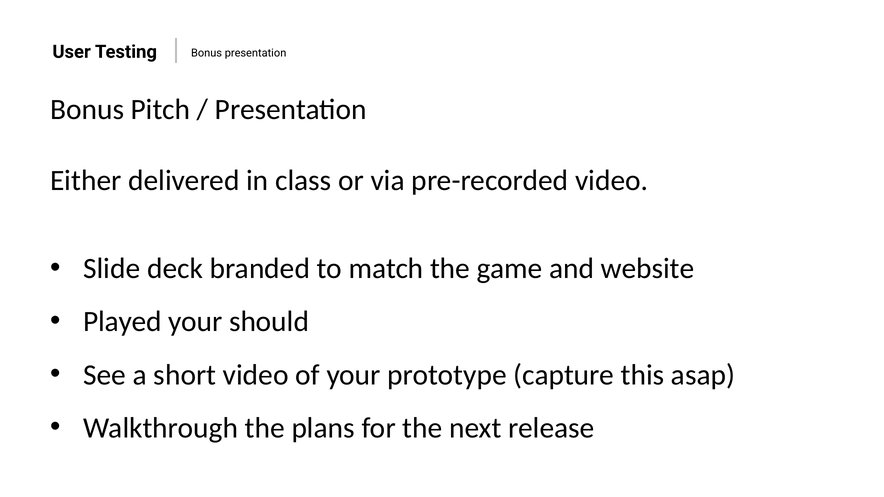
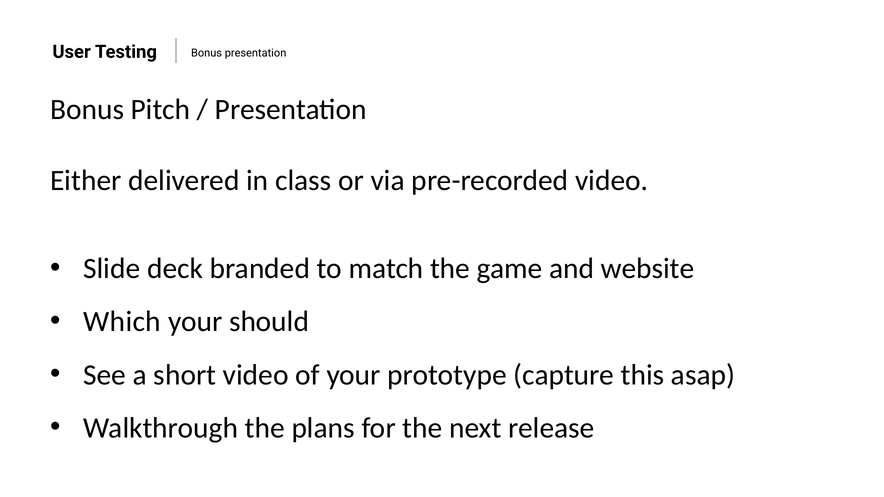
Played: Played -> Which
